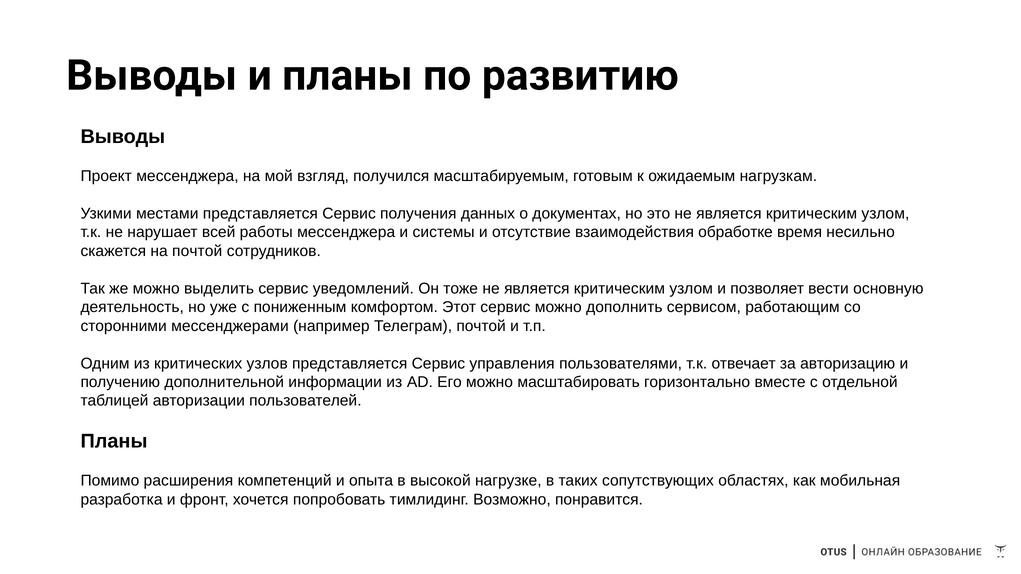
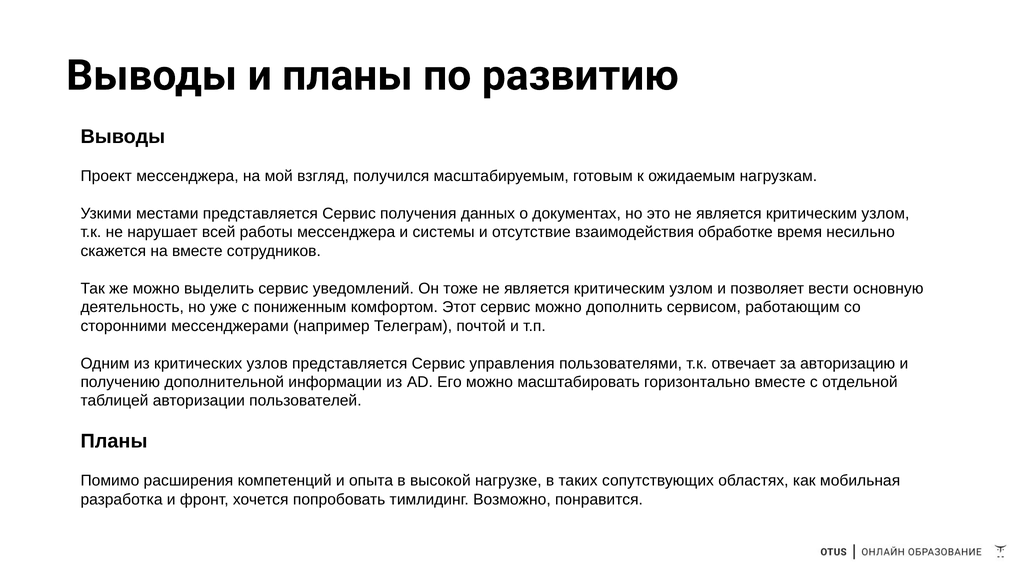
на почтой: почтой -> вместе
